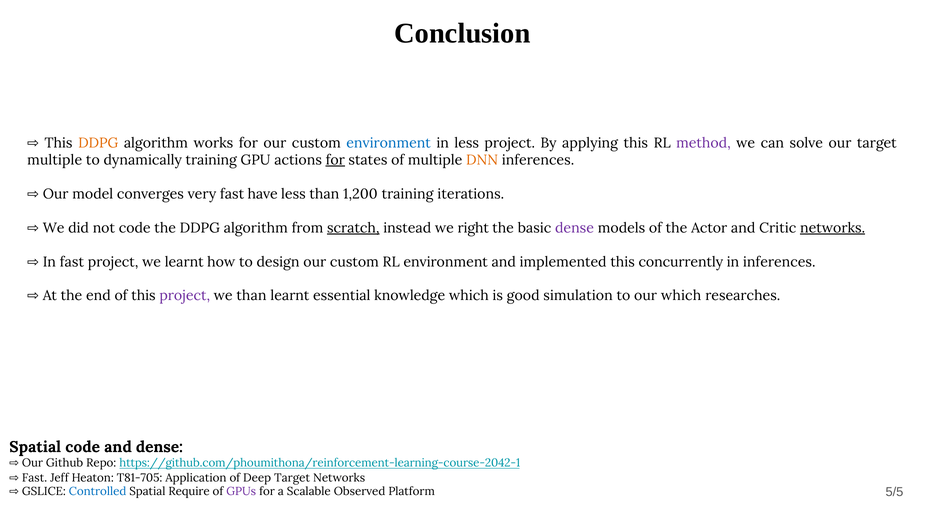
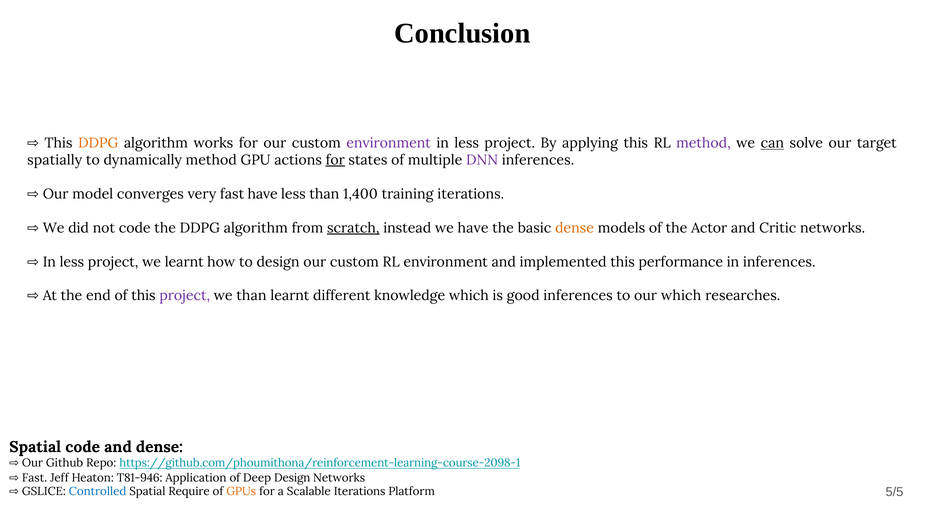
environment at (389, 143) colour: blue -> purple
can underline: none -> present
multiple at (55, 160): multiple -> spatially
dynamically training: training -> method
DNN colour: orange -> purple
1,200: 1,200 -> 1,400
we right: right -> have
dense at (574, 228) colour: purple -> orange
networks at (833, 228) underline: present -> none
fast at (72, 262): fast -> less
concurrently: concurrently -> performance
essential: essential -> different
good simulation: simulation -> inferences
https://github.com/phoumithona/reinforcement-learning-course-2042-1: https://github.com/phoumithona/reinforcement-learning-course-2042-1 -> https://github.com/phoumithona/reinforcement-learning-course-2098-1
T81-705: T81-705 -> T81-946
Deep Target: Target -> Design
GPUs colour: purple -> orange
Scalable Observed: Observed -> Iterations
